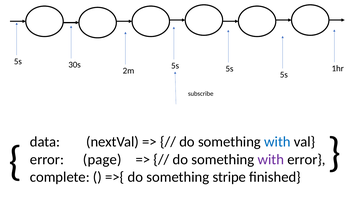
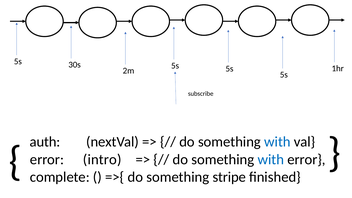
data: data -> auth
page: page -> intro
with at (271, 159) colour: purple -> blue
